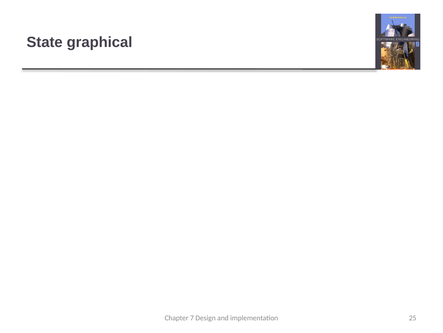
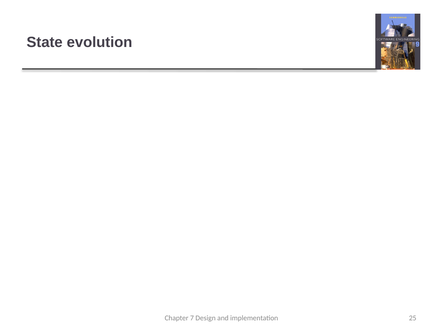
graphical: graphical -> evolution
